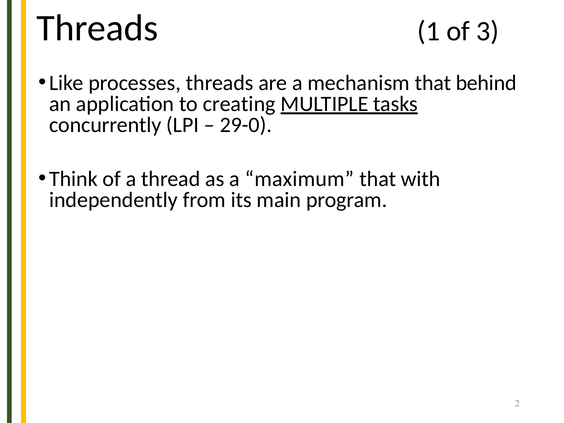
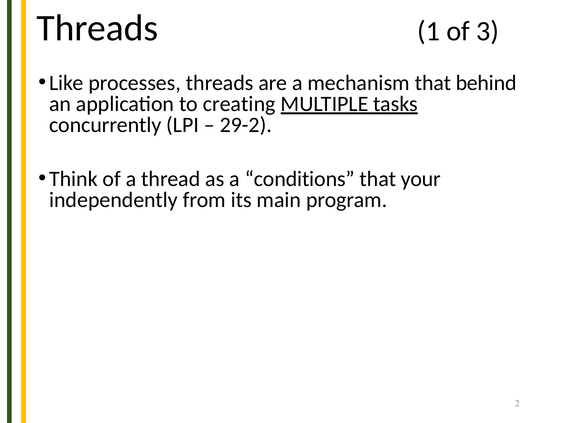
29-0: 29-0 -> 29-2
maximum: maximum -> conditions
with: with -> your
